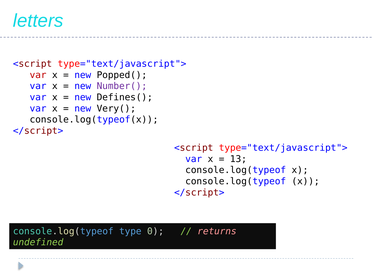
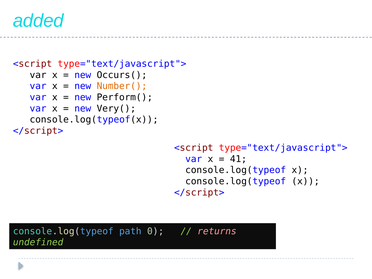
letters: letters -> added
var at (38, 75) colour: red -> black
Popped(: Popped( -> Occurs(
Number( colour: purple -> orange
Defines(: Defines( -> Perform(
13: 13 -> 41
type: type -> path
